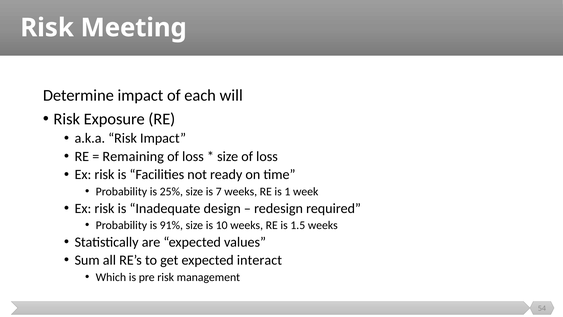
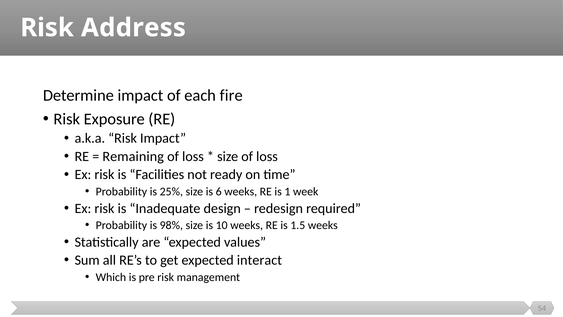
Meeting: Meeting -> Address
will: will -> fire
7: 7 -> 6
91%: 91% -> 98%
